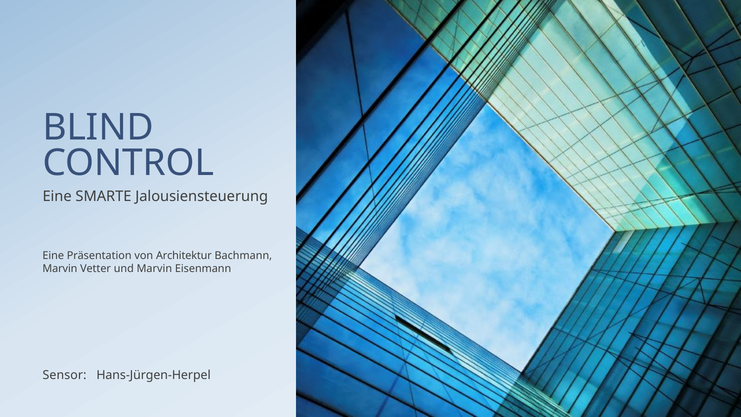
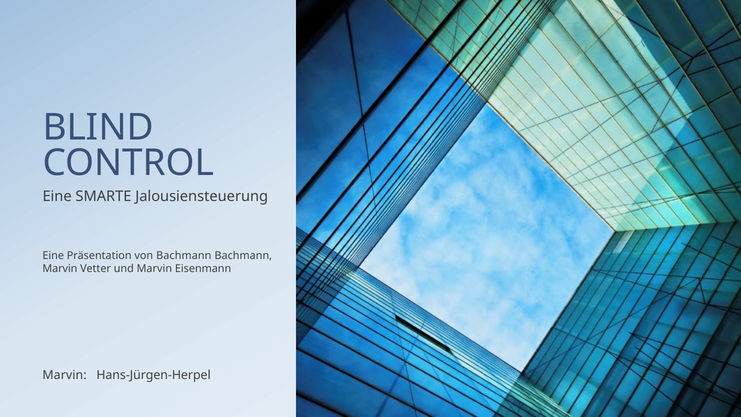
von Architektur: Architektur -> Bachmann
Sensor at (65, 375): Sensor -> Marvin
